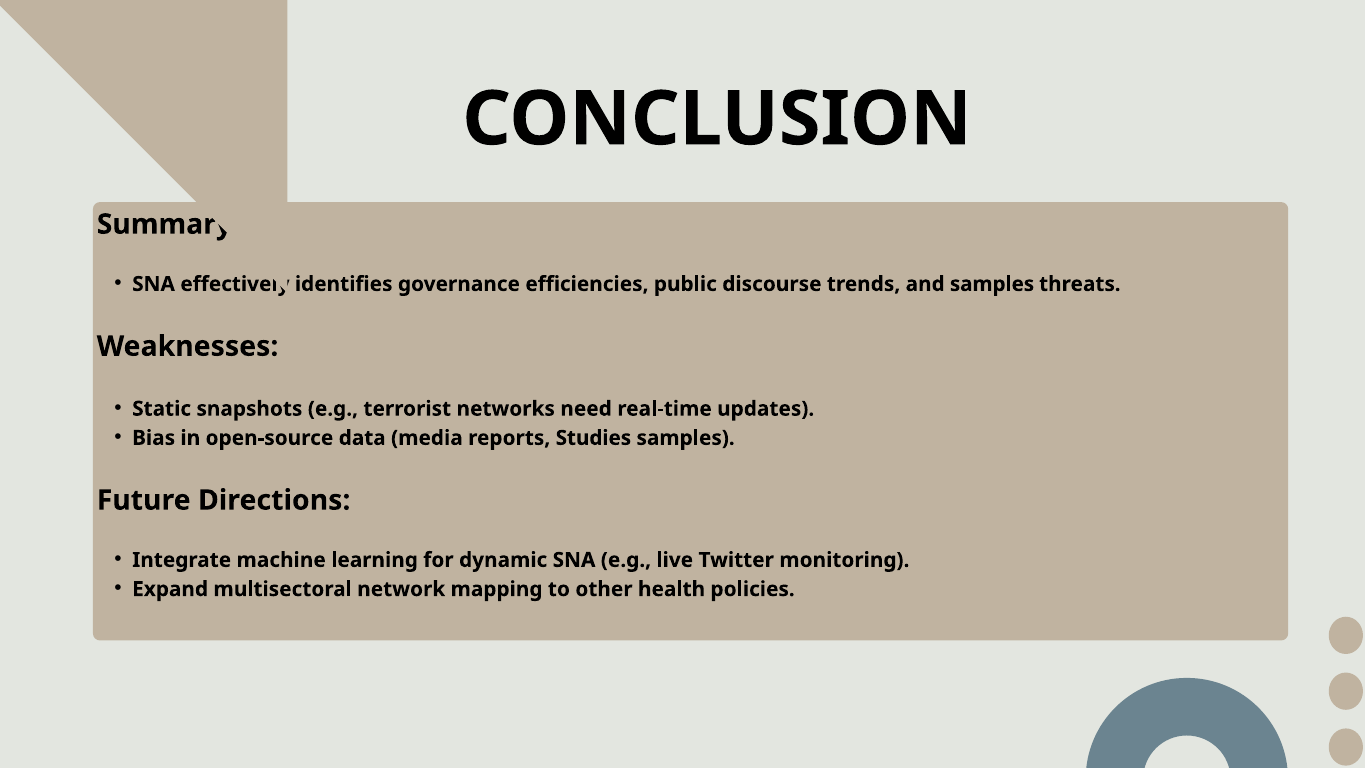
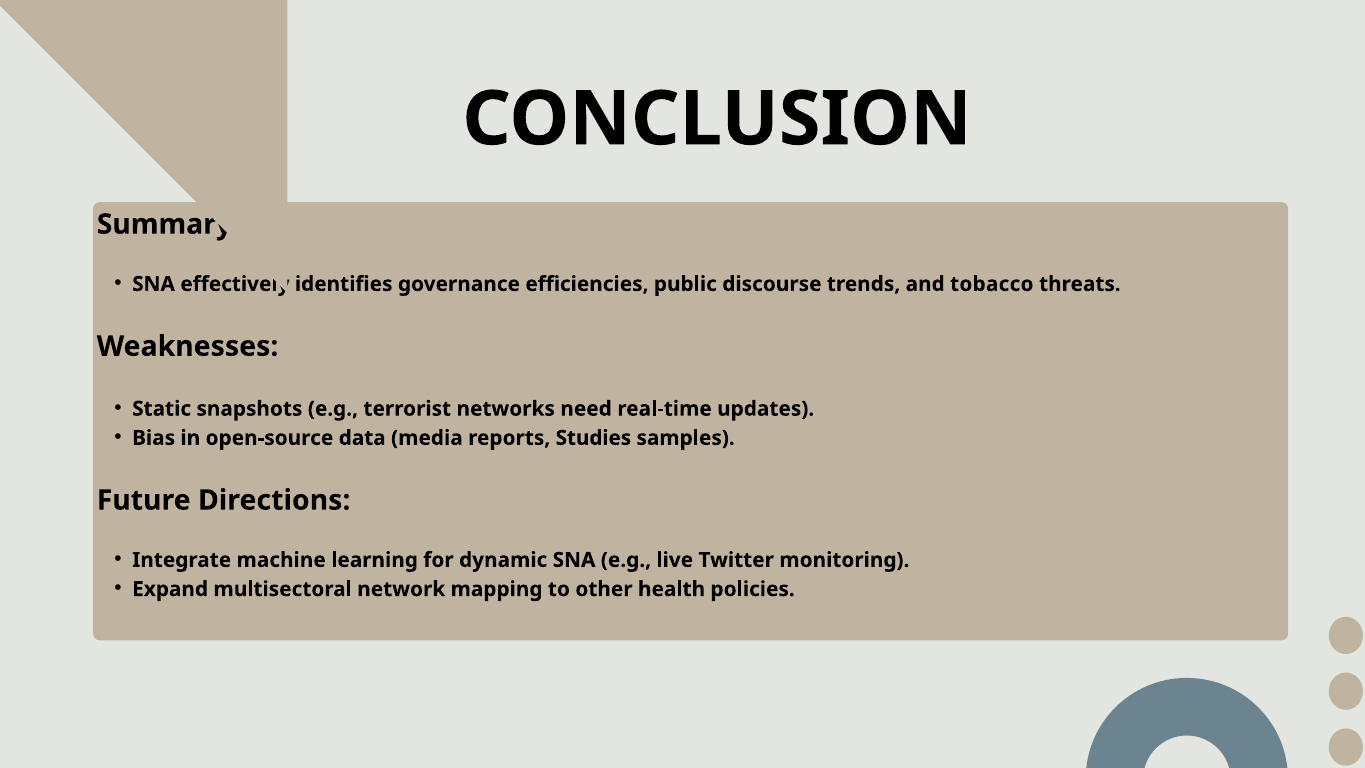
and samples: samples -> tobacco
